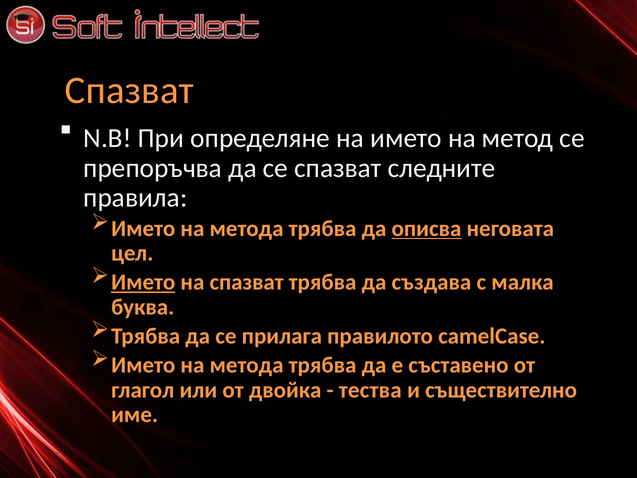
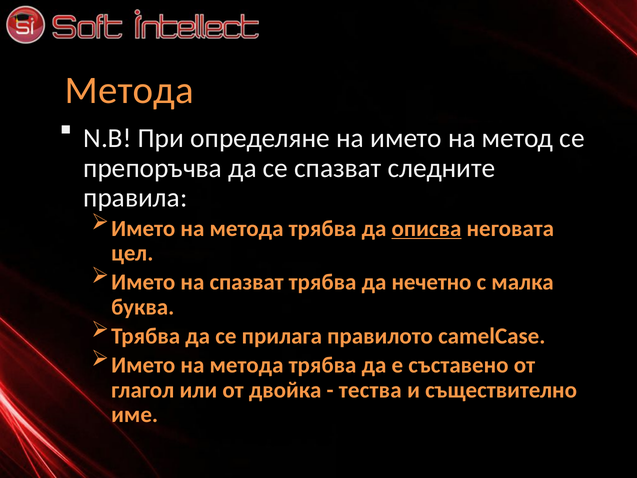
Спазват at (129, 90): Спазват -> Метода
Името at (143, 282) underline: present -> none
създава: създава -> нечетно
